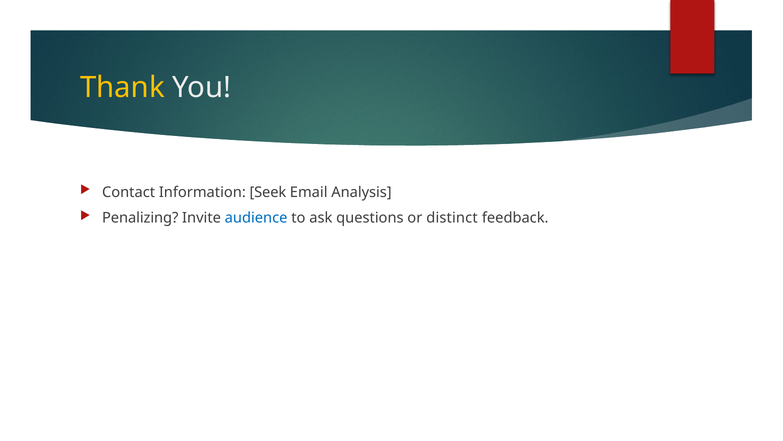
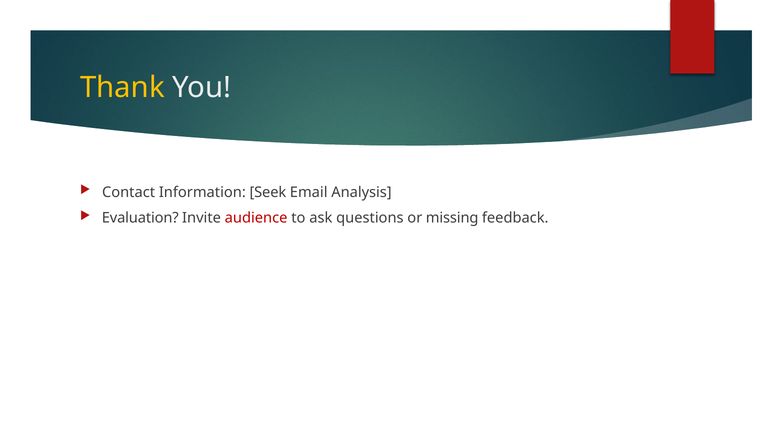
Penalizing: Penalizing -> Evaluation
audience colour: blue -> red
distinct: distinct -> missing
